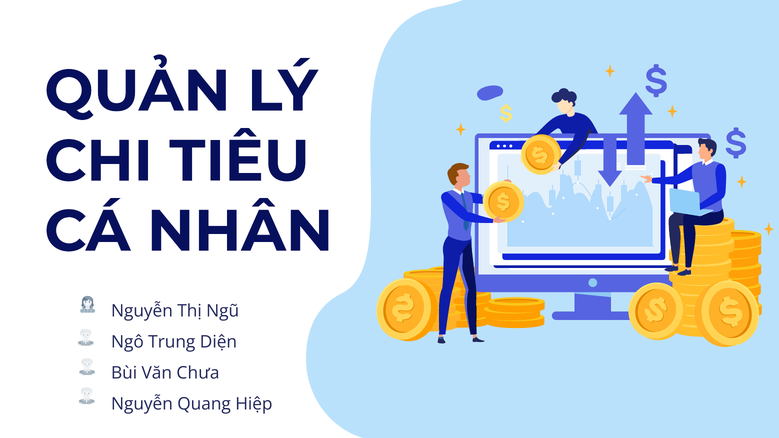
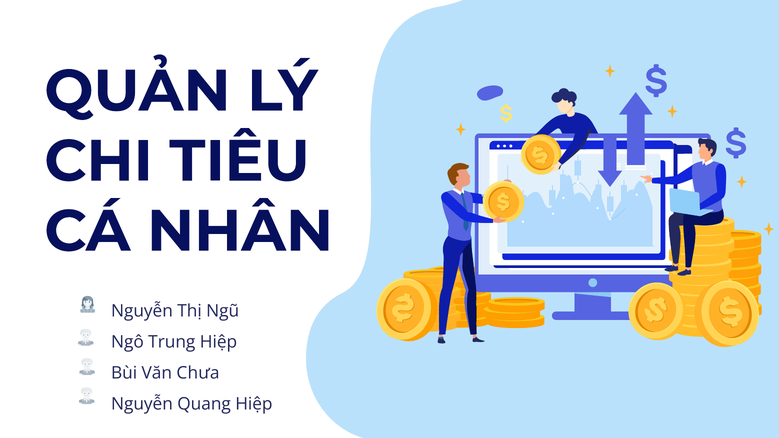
Trung Diện: Diện -> Hiệp
